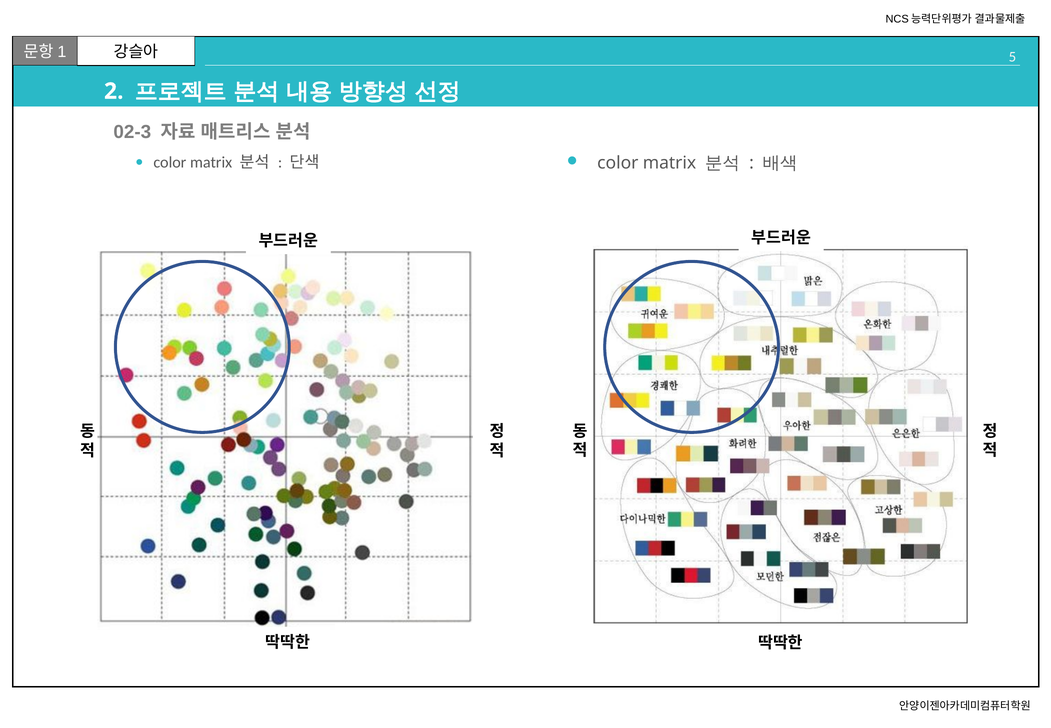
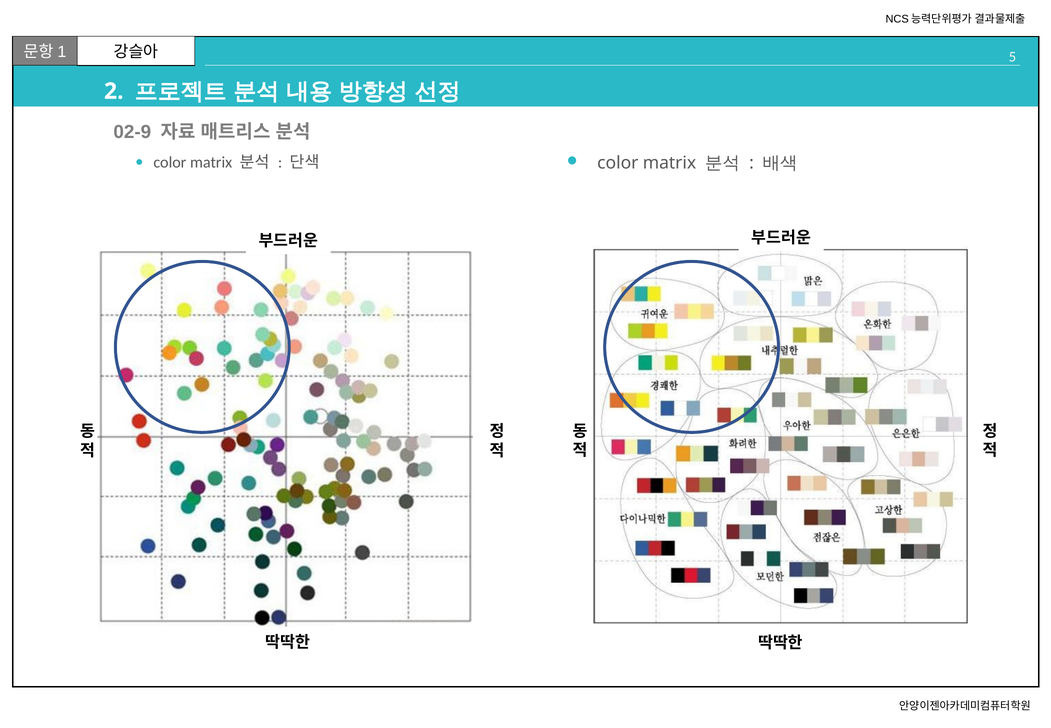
02-3: 02-3 -> 02-9
